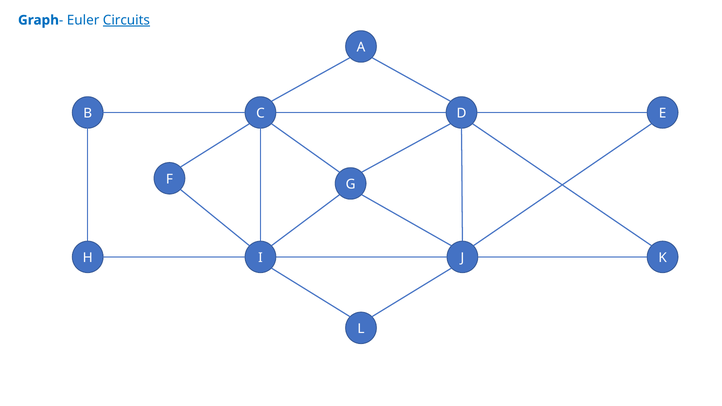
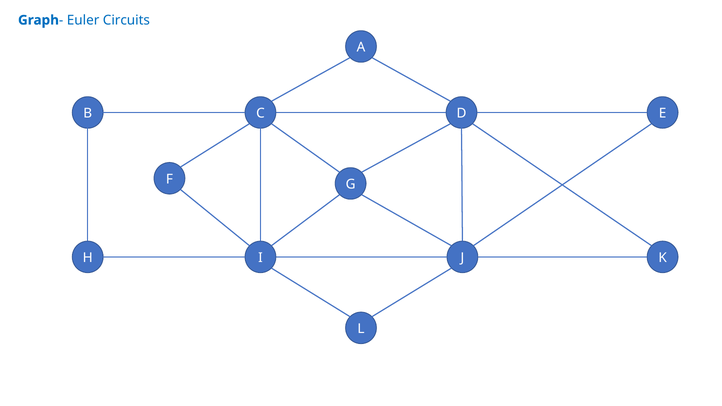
Circuits underline: present -> none
